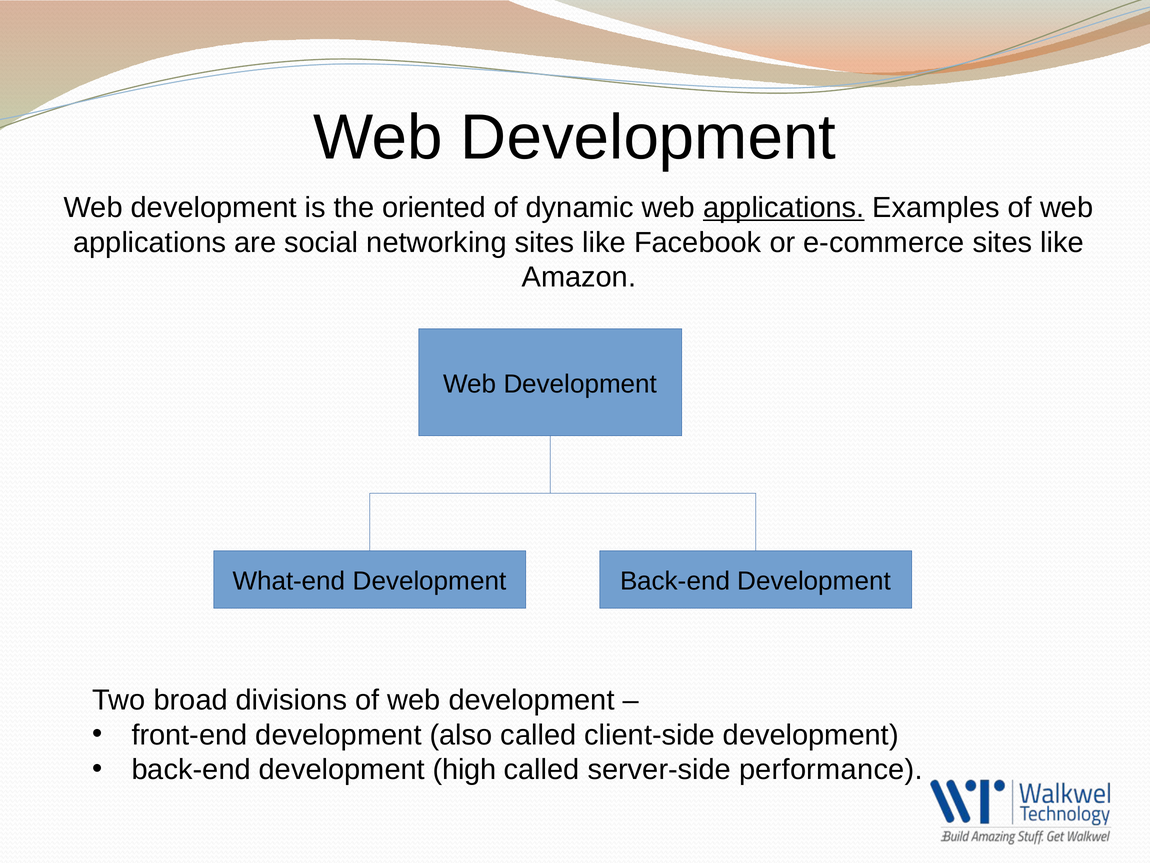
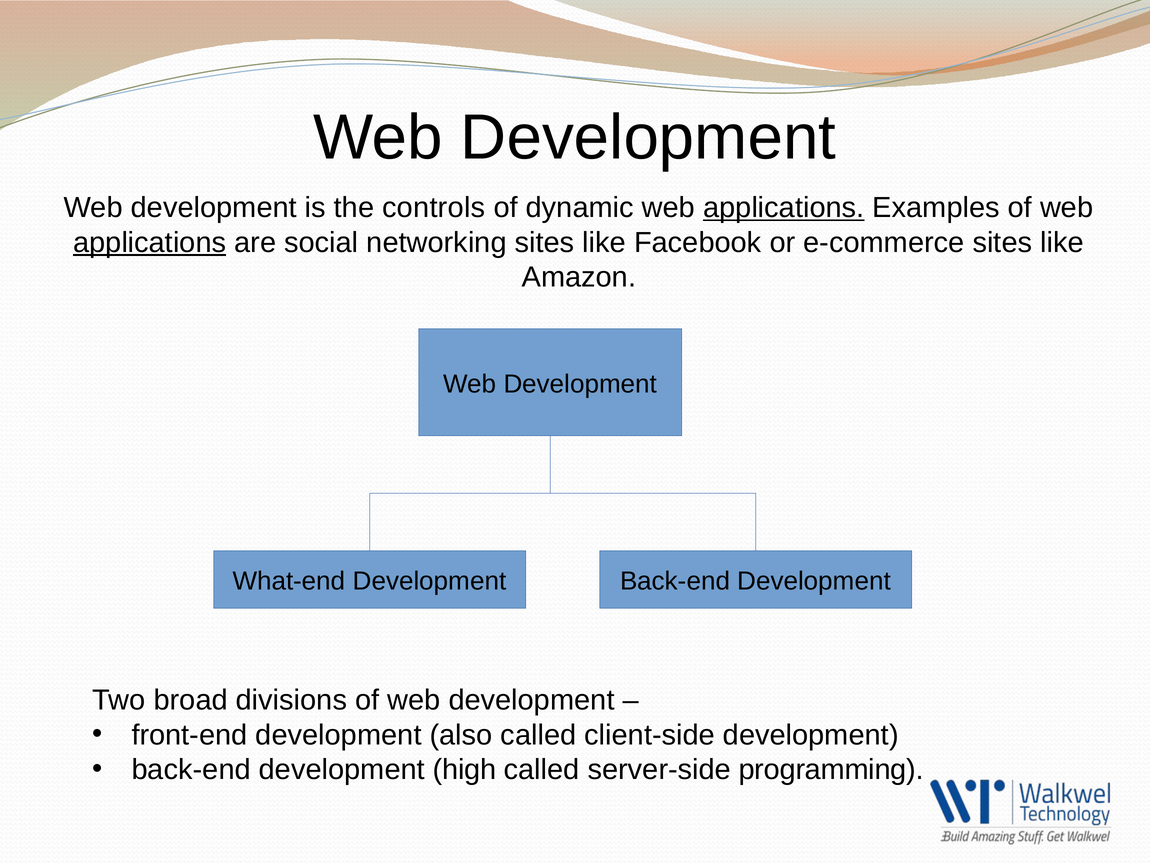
oriented: oriented -> controls
applications at (150, 242) underline: none -> present
performance: performance -> programming
